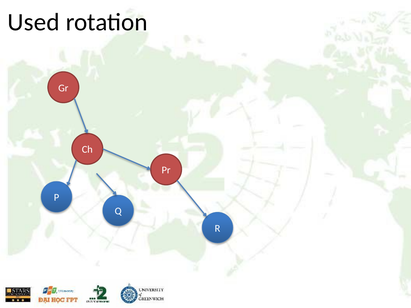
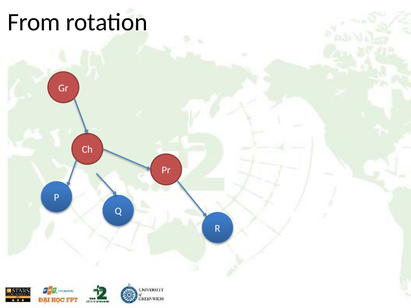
Used: Used -> From
